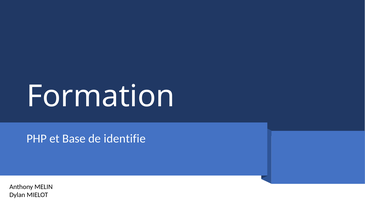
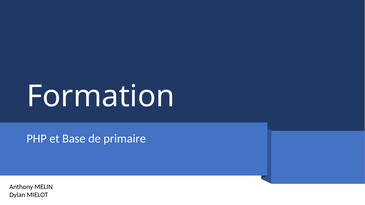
identifie: identifie -> primaire
